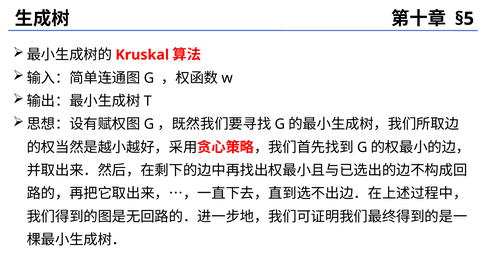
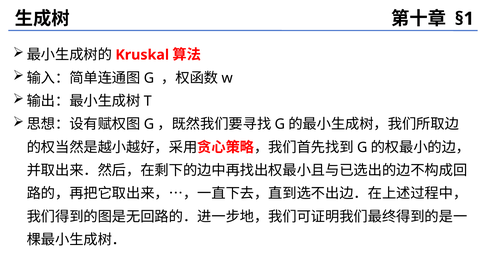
§5: §5 -> §1
